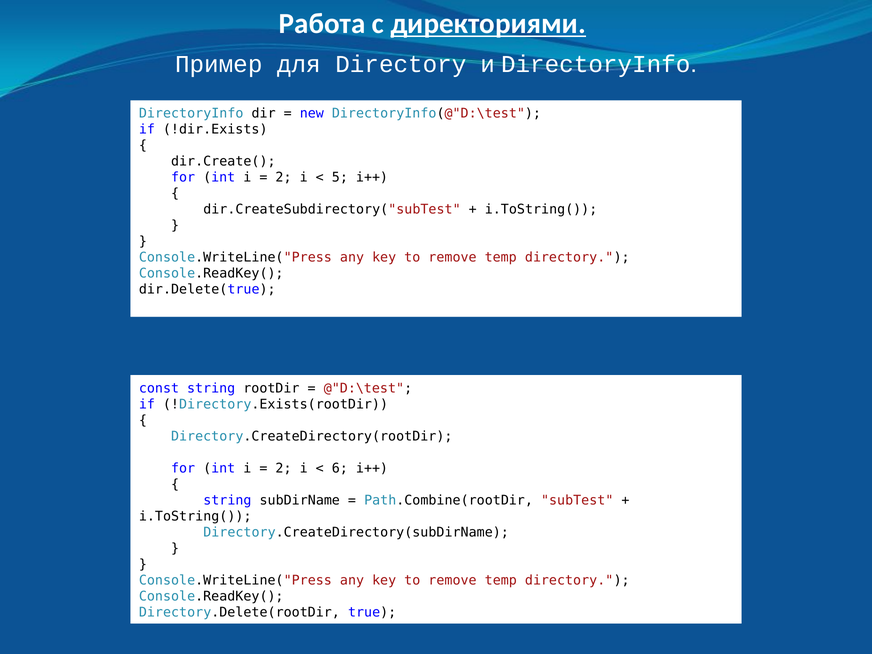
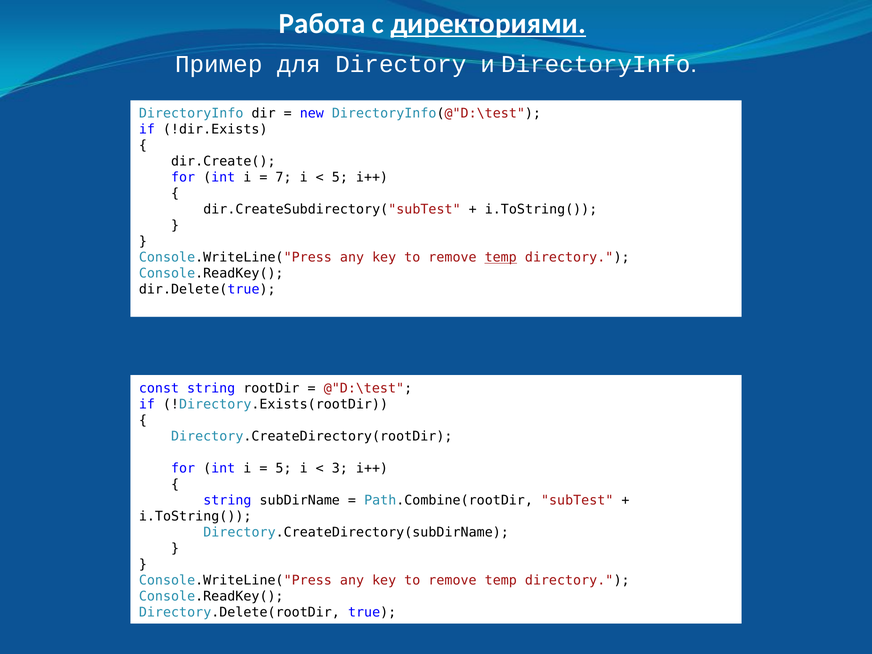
2 at (283, 178): 2 -> 7
temp at (501, 258) underline: none -> present
2 at (283, 468): 2 -> 5
6: 6 -> 3
